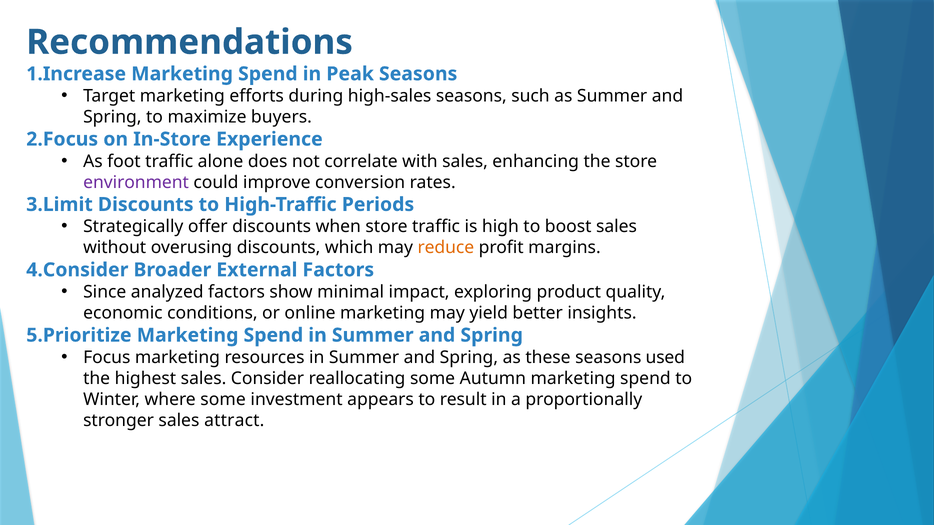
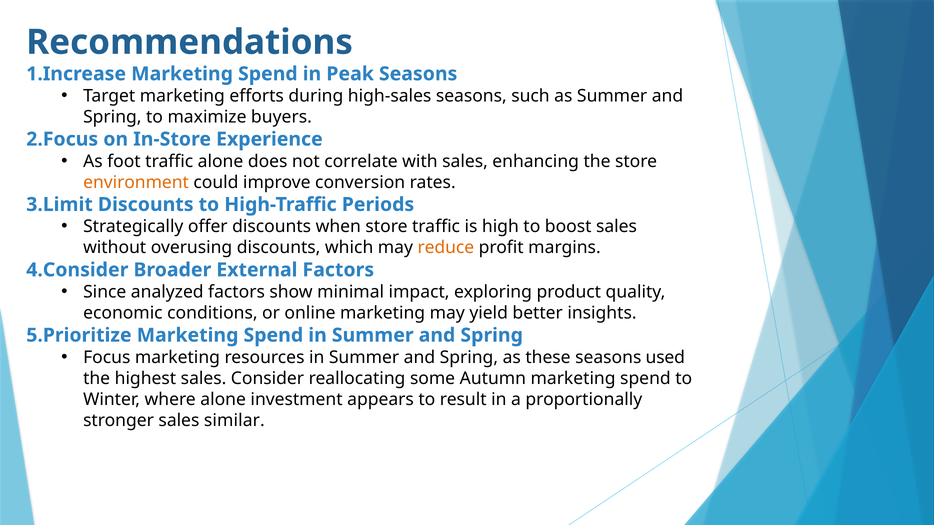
environment colour: purple -> orange
where some: some -> alone
attract: attract -> similar
